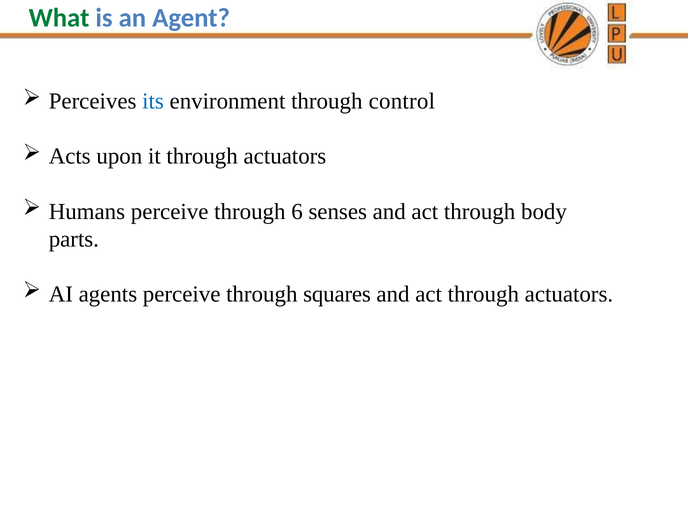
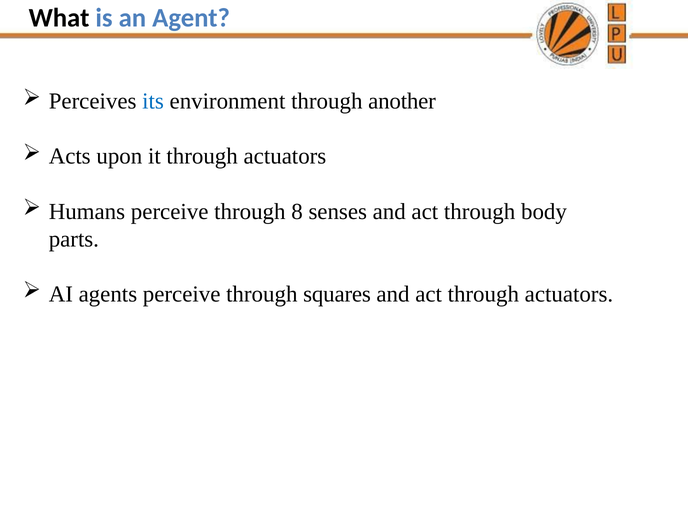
What colour: green -> black
control: control -> another
6: 6 -> 8
